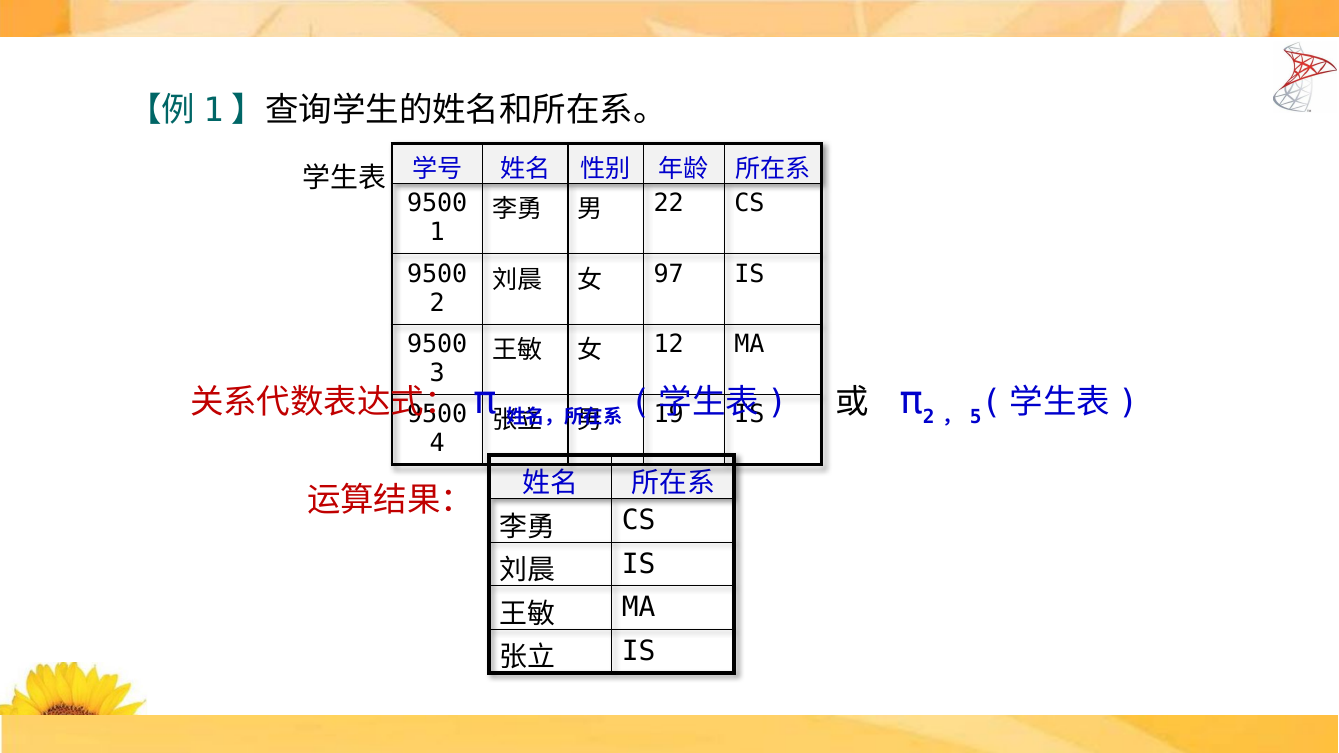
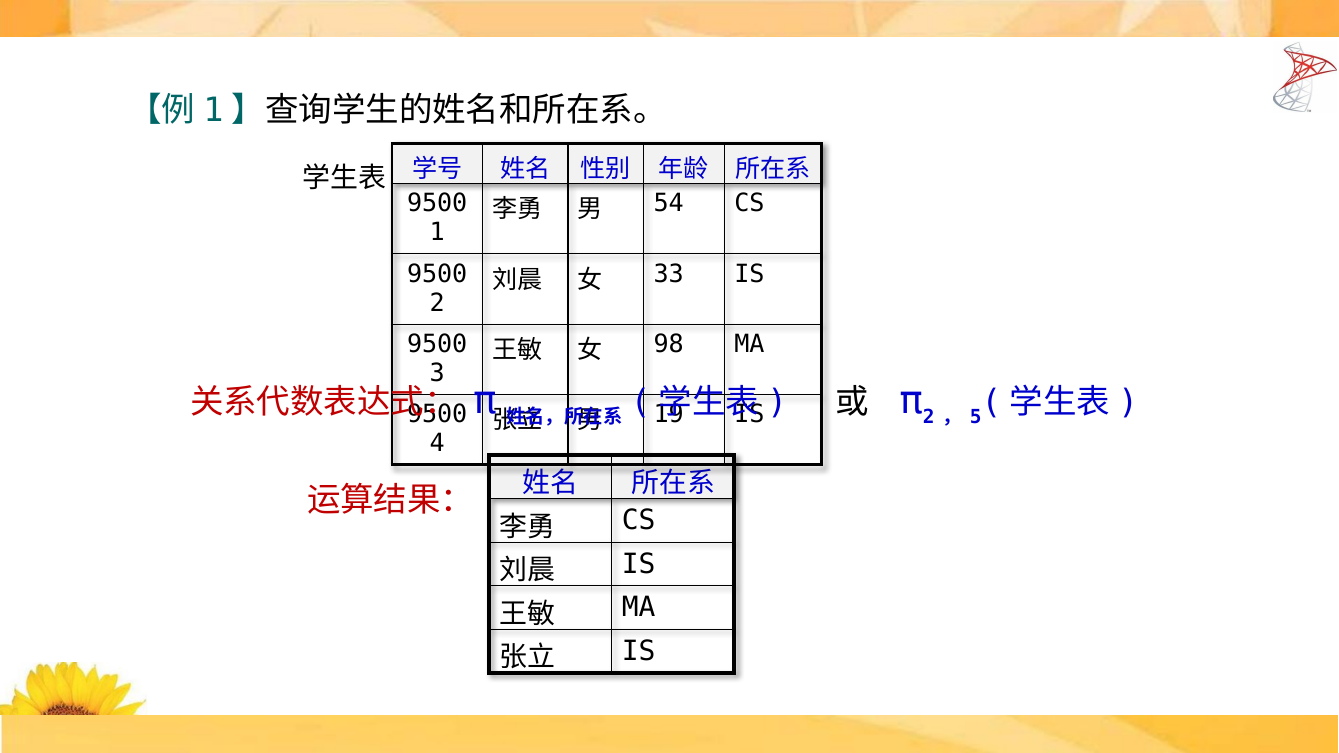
22: 22 -> 54
97: 97 -> 33
12: 12 -> 98
